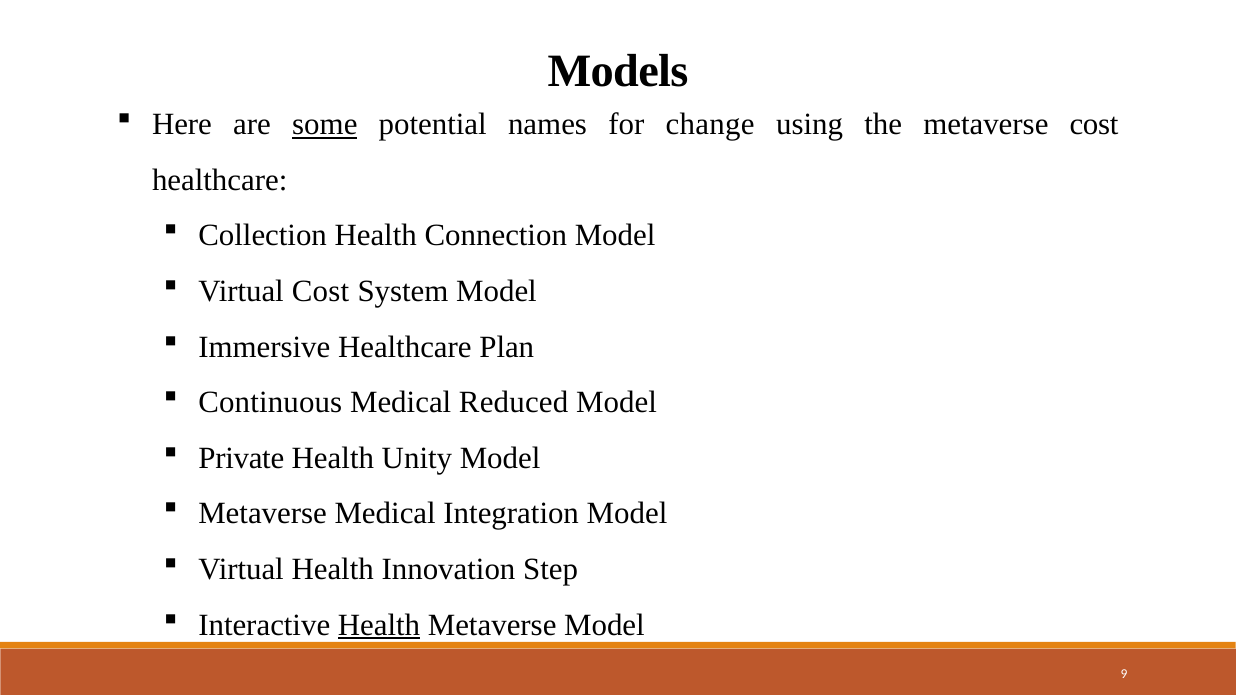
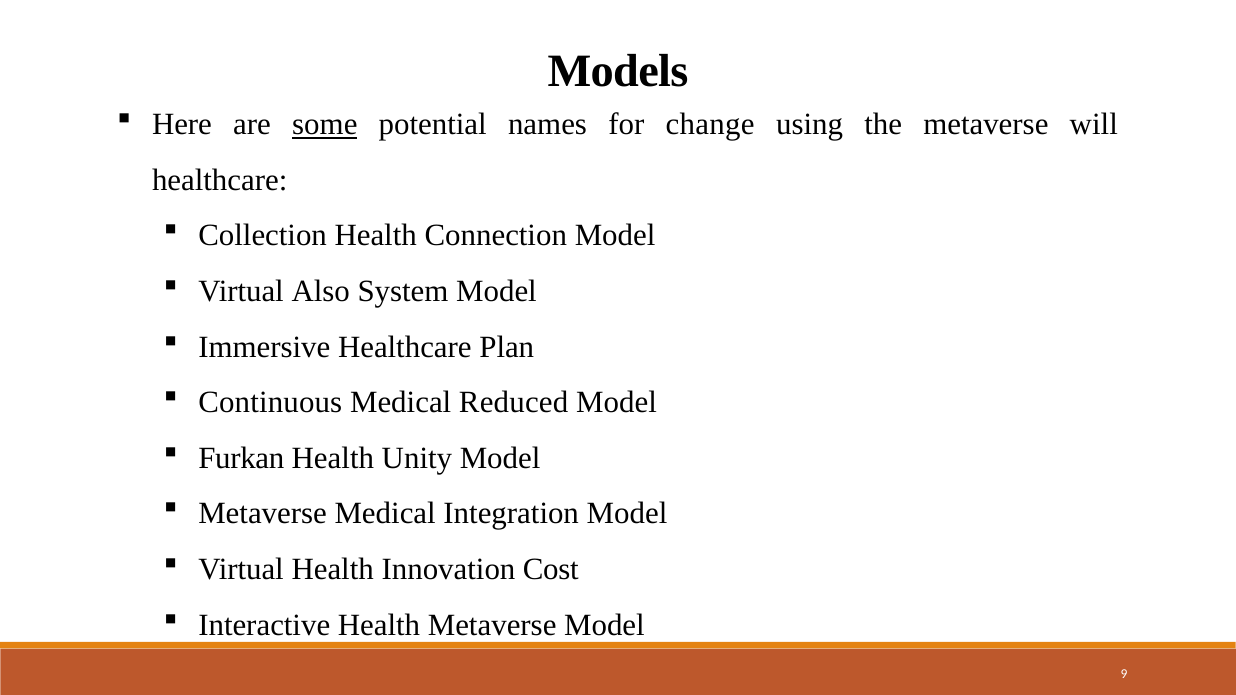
metaverse cost: cost -> will
Virtual Cost: Cost -> Also
Private: Private -> Furkan
Step: Step -> Cost
Health at (379, 625) underline: present -> none
